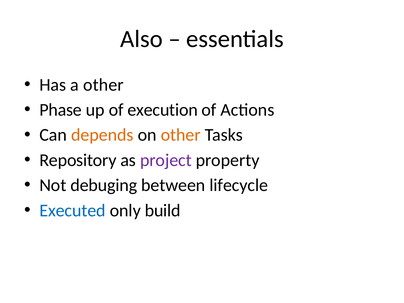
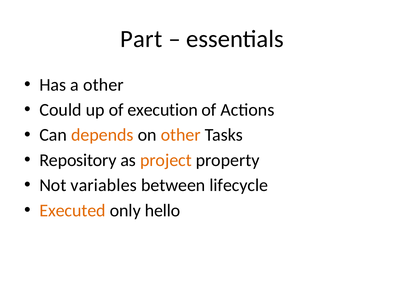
Also: Also -> Part
Phase: Phase -> Could
project colour: purple -> orange
debuging: debuging -> variables
Executed colour: blue -> orange
build: build -> hello
